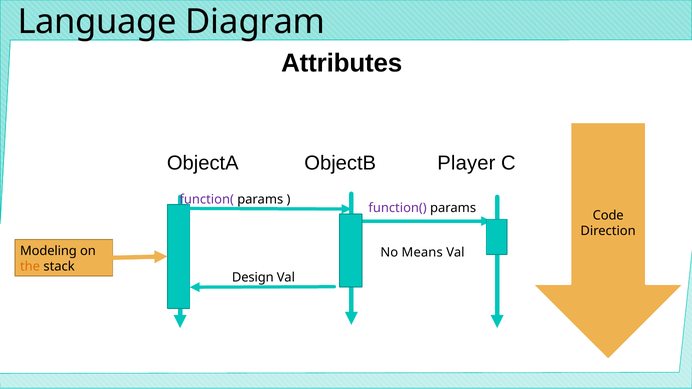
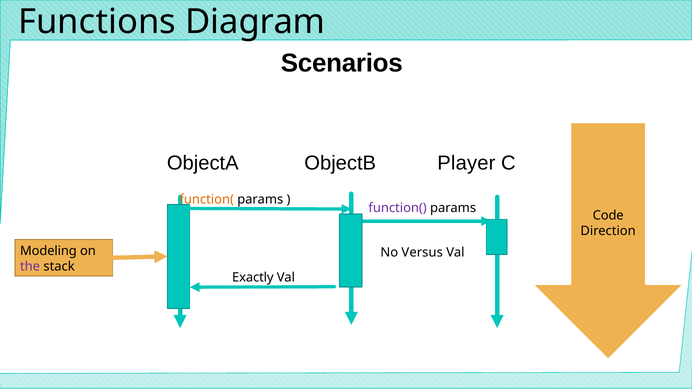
Language: Language -> Functions
Attributes: Attributes -> Scenarios
function( at (207, 199) colour: purple -> orange
Means: Means -> Versus
the colour: orange -> purple
Design: Design -> Exactly
